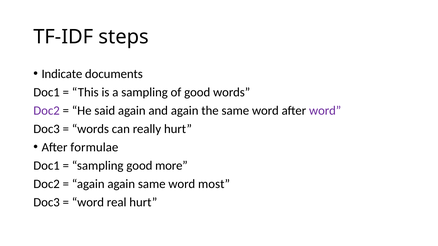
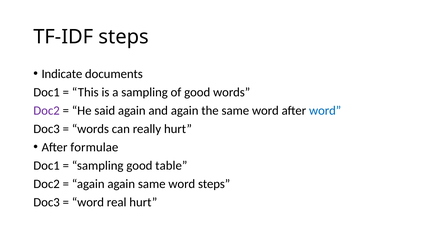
word at (325, 111) colour: purple -> blue
more: more -> table
word most: most -> steps
